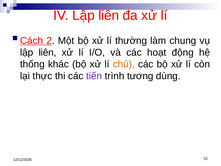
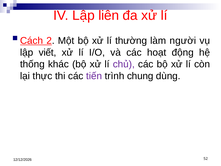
chung: chung -> người
liên at (47, 52): liên -> viết
chủ colour: orange -> purple
tương: tương -> chung
